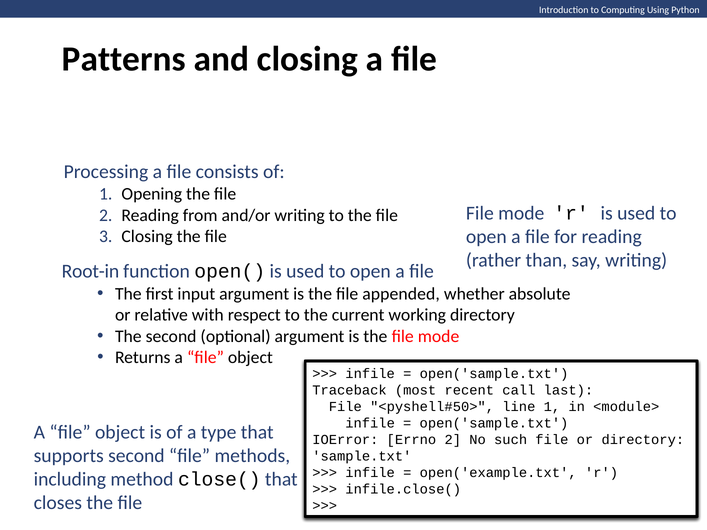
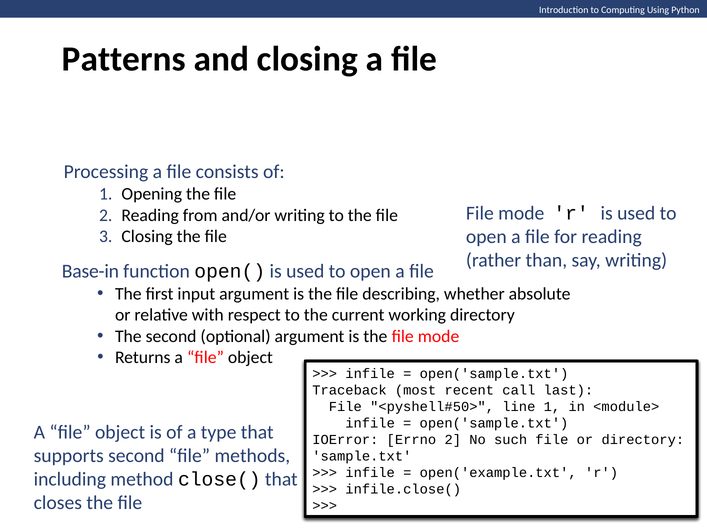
Root-in: Root-in -> Base-in
appended: appended -> describing
